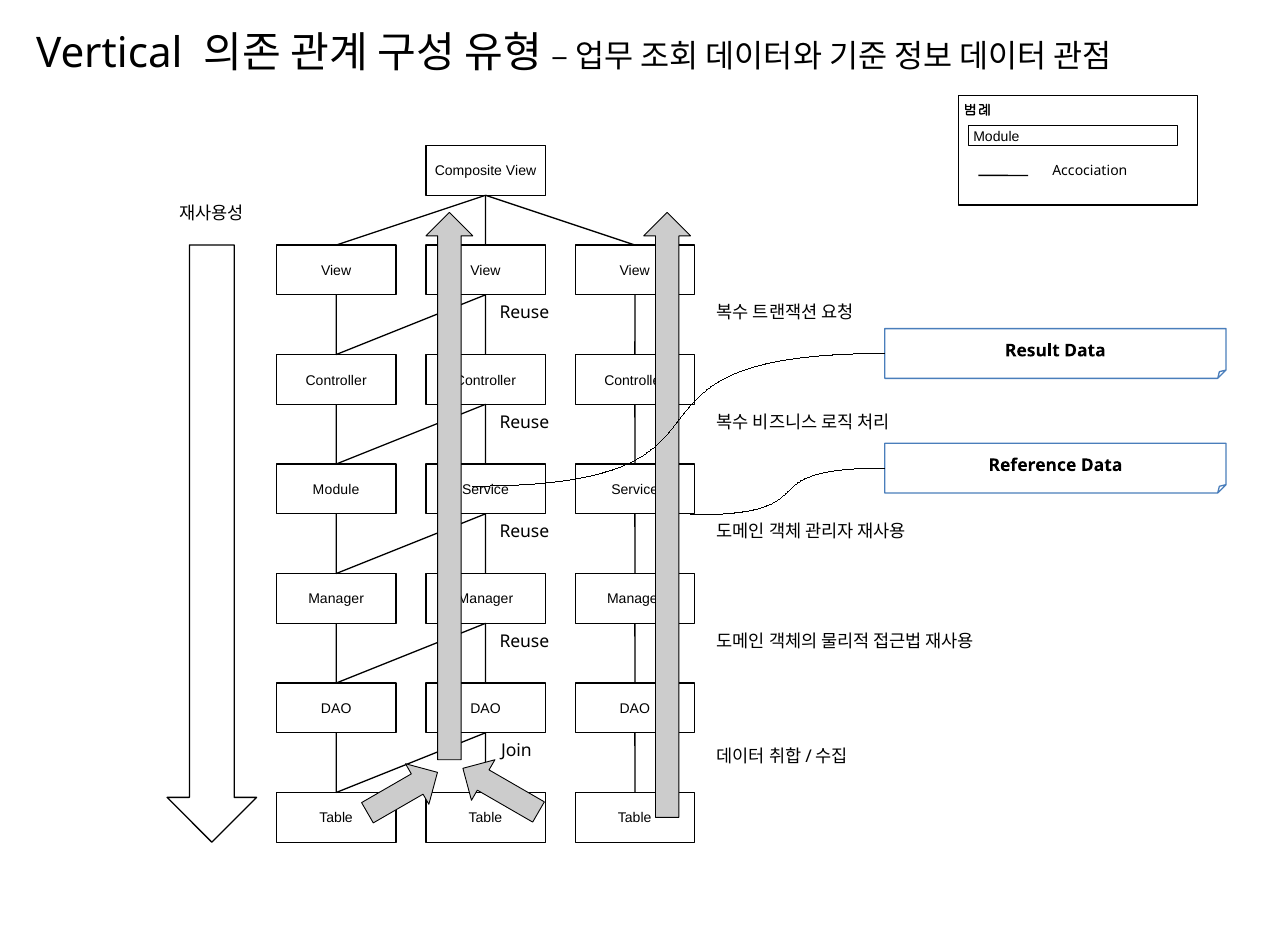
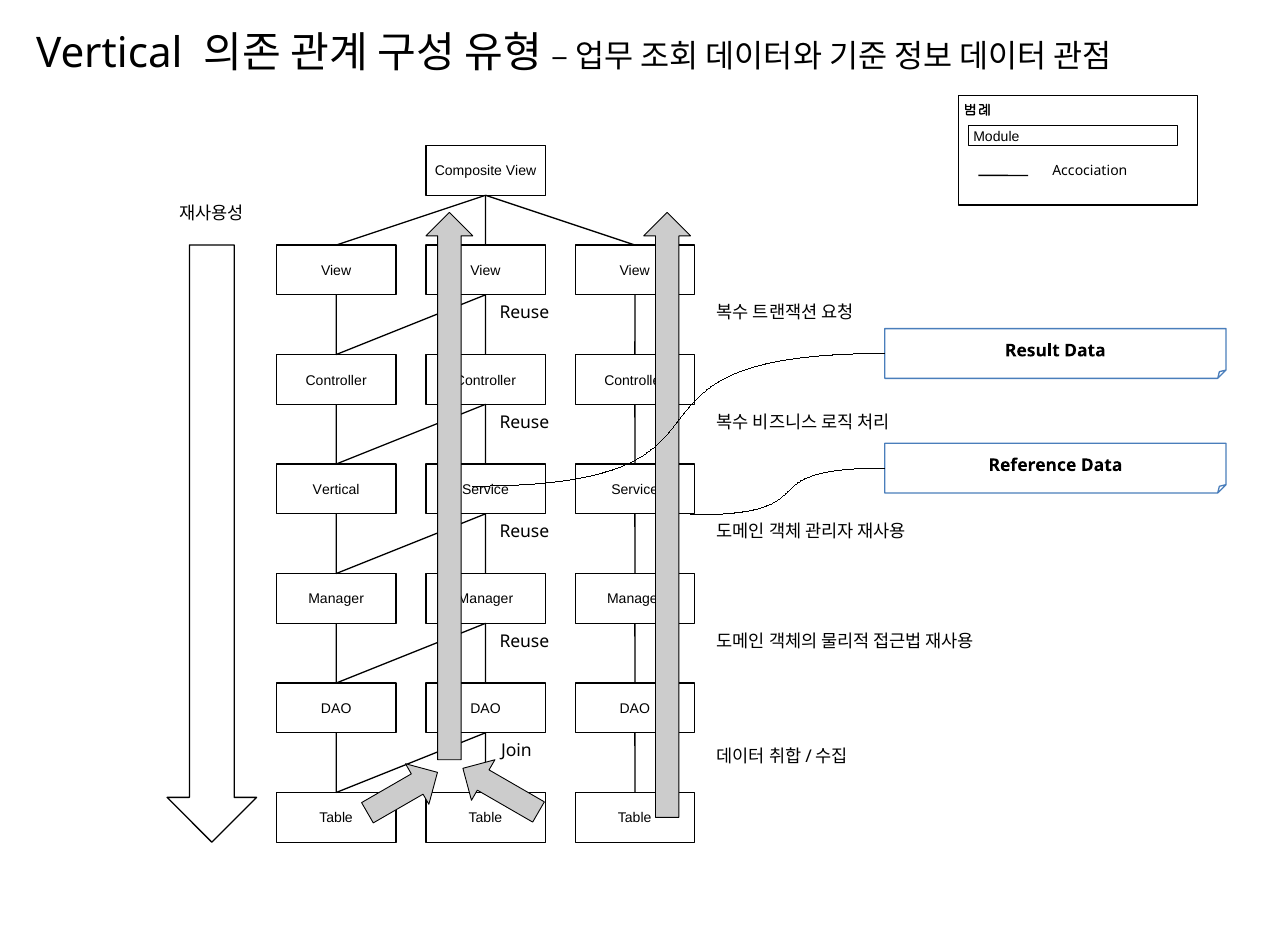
Module at (336, 490): Module -> Vertical
